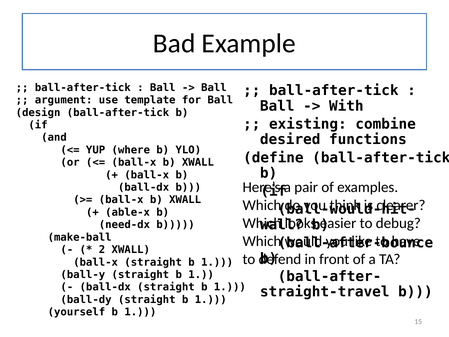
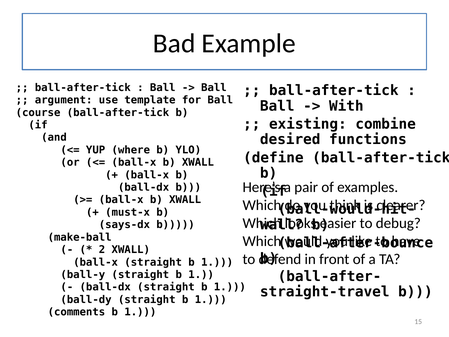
design: design -> course
able-x: able-x -> must-x
need-dx: need-dx -> says-dx
yourself: yourself -> comments
